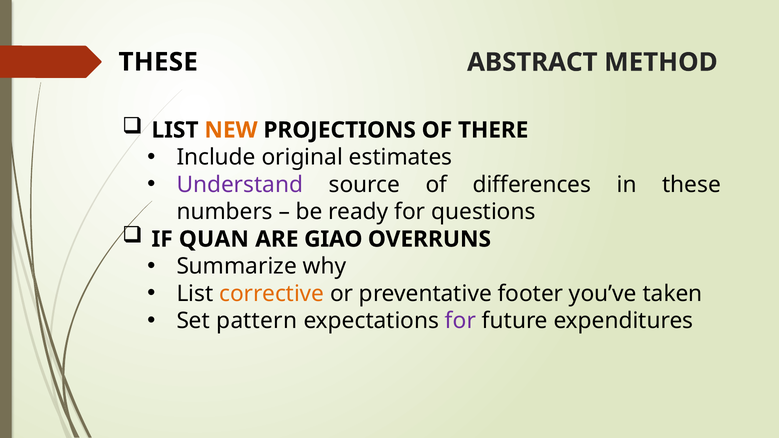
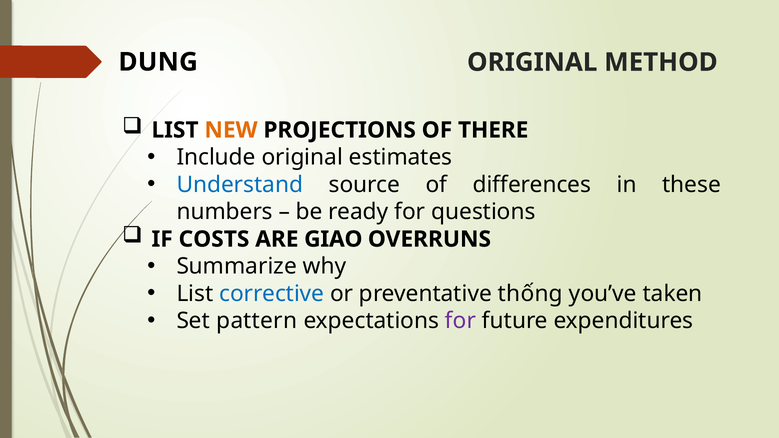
THESE at (158, 62): THESE -> DUNG
ABSTRACT at (532, 62): ABSTRACT -> ORIGINAL
Understand colour: purple -> blue
QUAN: QUAN -> COSTS
corrective colour: orange -> blue
footer: footer -> thống
